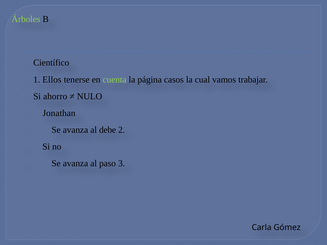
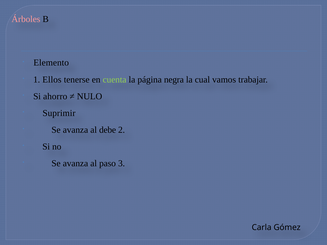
Árboles colour: light green -> pink
Científico: Científico -> Elemento
casos: casos -> negra
Jonathan: Jonathan -> Suprimir
